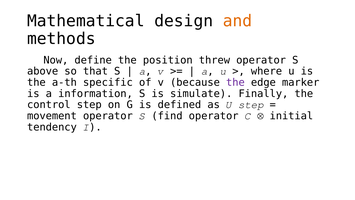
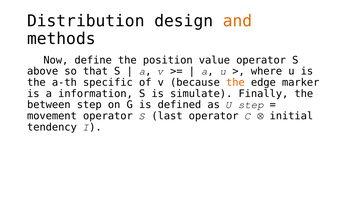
Mathematical: Mathematical -> Distribution
threw: threw -> value
the at (235, 82) colour: purple -> orange
control: control -> between
find: find -> last
